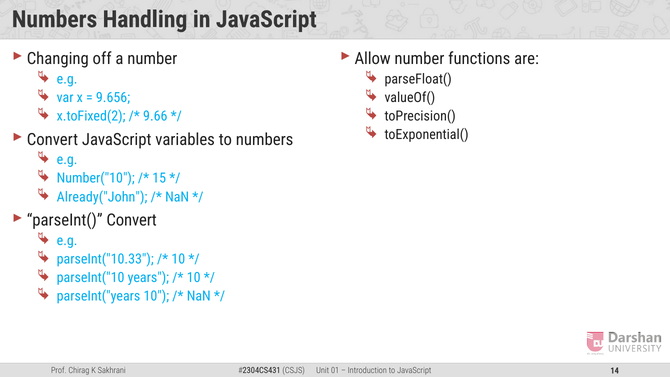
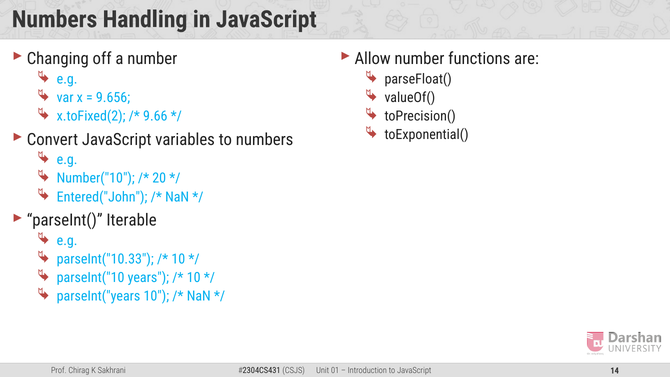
15: 15 -> 20
Already("John: Already("John -> Entered("John
parseInt( Convert: Convert -> Iterable
